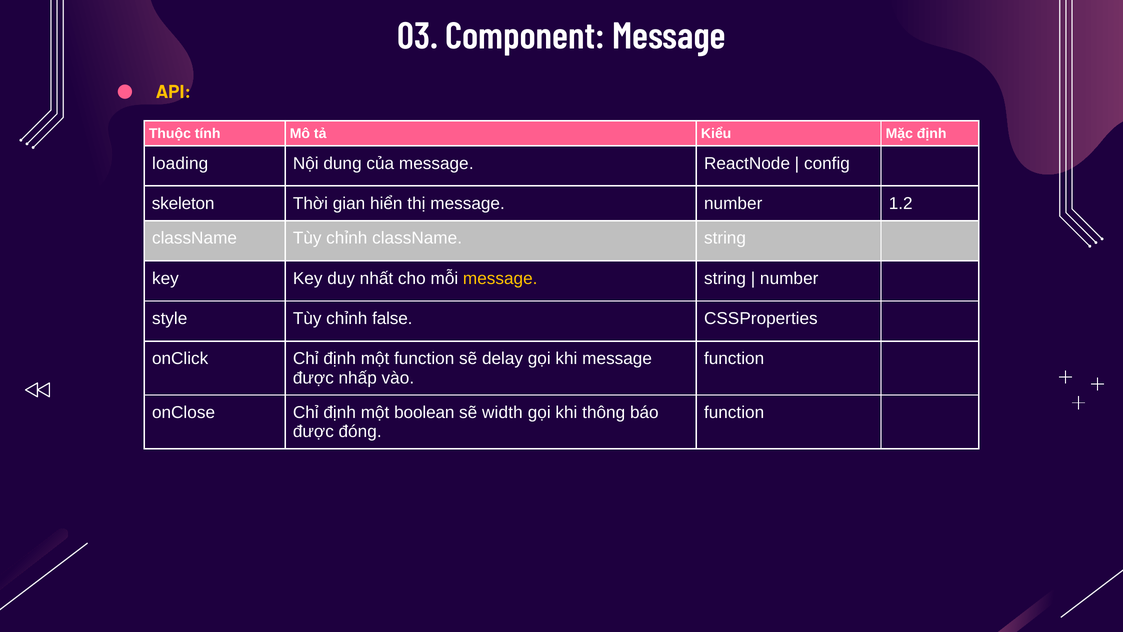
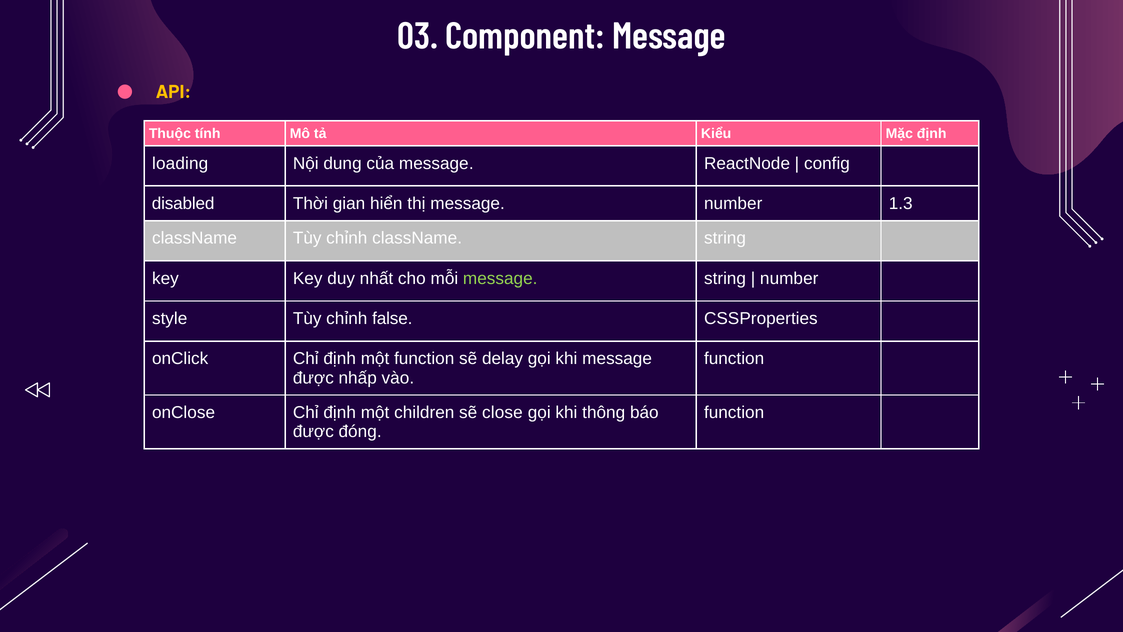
skeleton: skeleton -> disabled
1.2: 1.2 -> 1.3
message at (500, 278) colour: yellow -> light green
boolean: boolean -> children
width: width -> close
